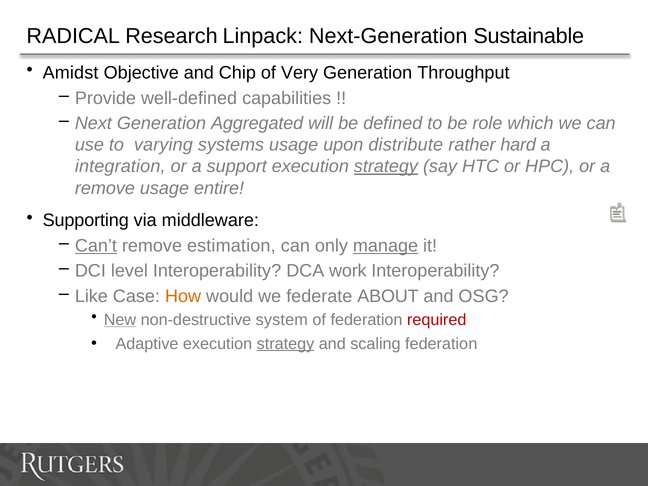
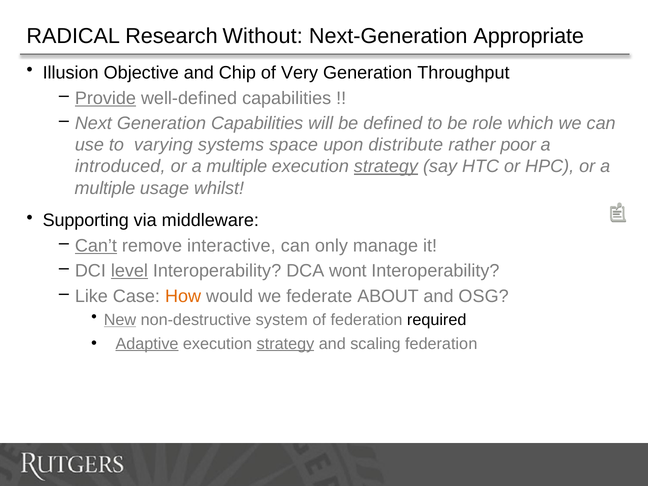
Linpack: Linpack -> Without
Sustainable: Sustainable -> Appropriate
Amidst: Amidst -> Illusion
Provide underline: none -> present
Generation Aggregated: Aggregated -> Capabilities
systems usage: usage -> space
hard: hard -> poor
integration: integration -> introduced
support at (237, 167): support -> multiple
remove at (105, 188): remove -> multiple
entire: entire -> whilst
estimation: estimation -> interactive
manage underline: present -> none
level underline: none -> present
work: work -> wont
required colour: red -> black
Adaptive underline: none -> present
